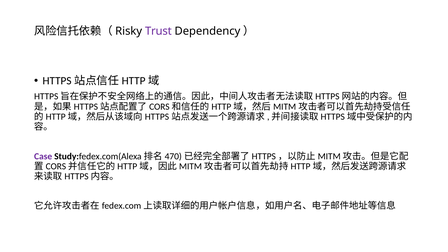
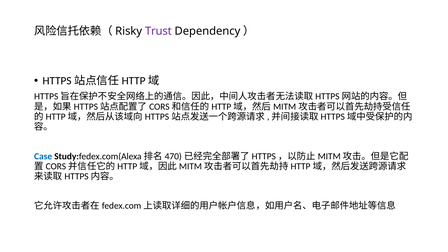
Case colour: purple -> blue
